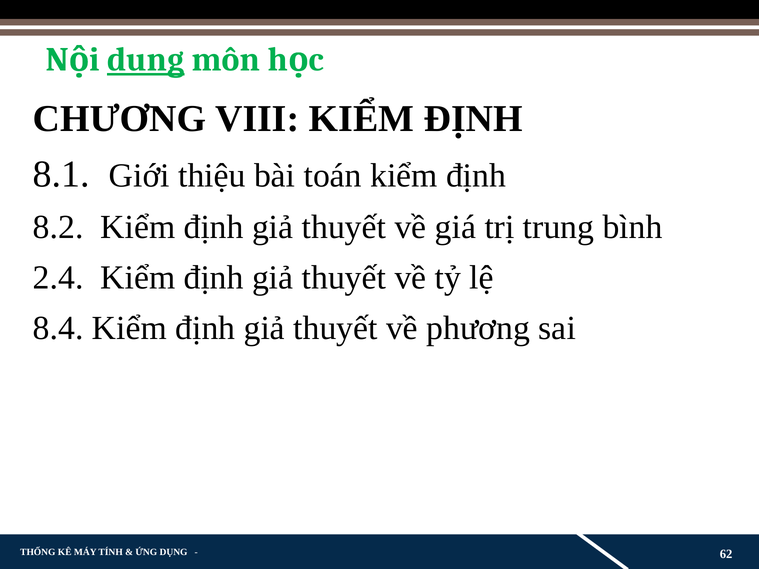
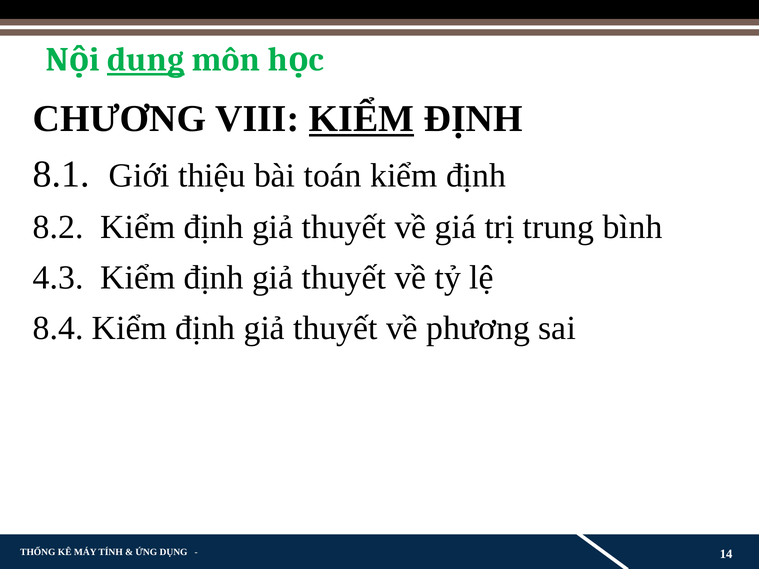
KIỂM at (362, 119) underline: none -> present
2.4: 2.4 -> 4.3
62: 62 -> 14
